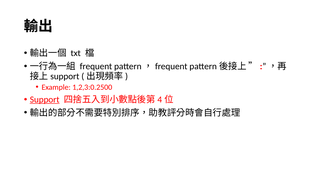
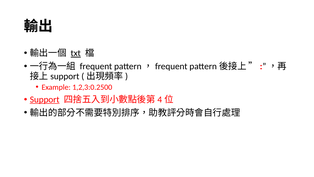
txt underline: none -> present
